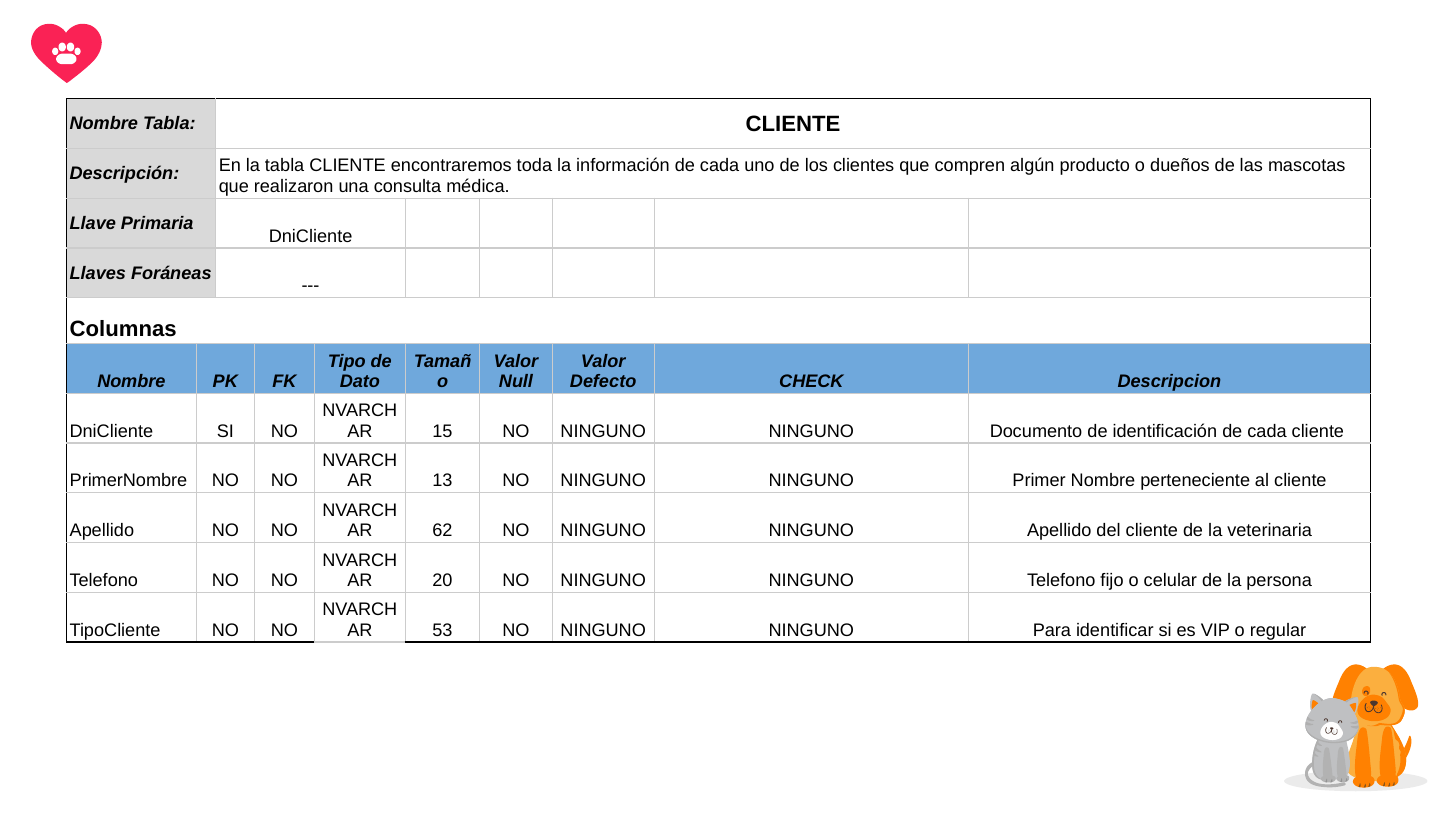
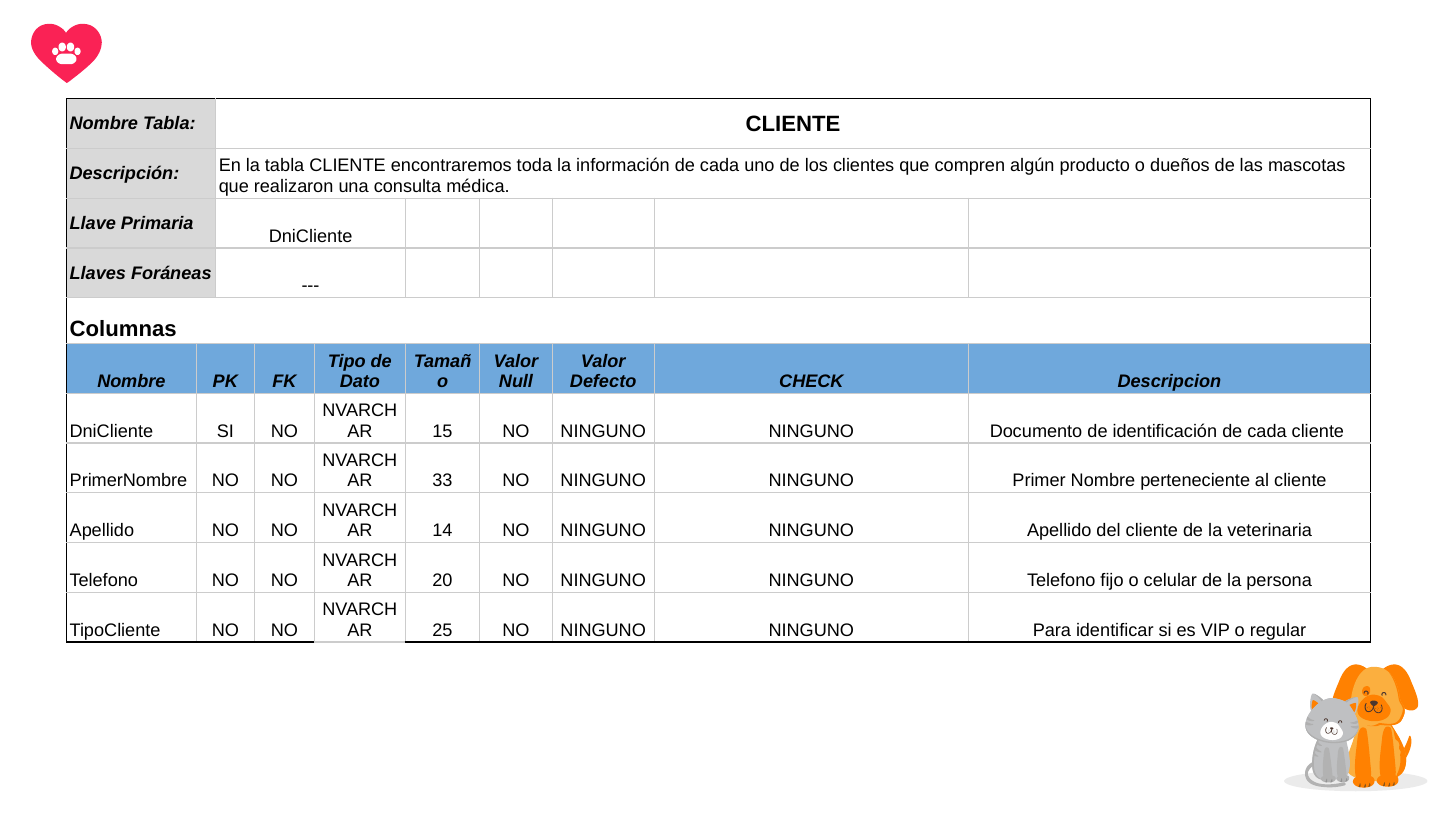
13: 13 -> 33
62: 62 -> 14
53: 53 -> 25
